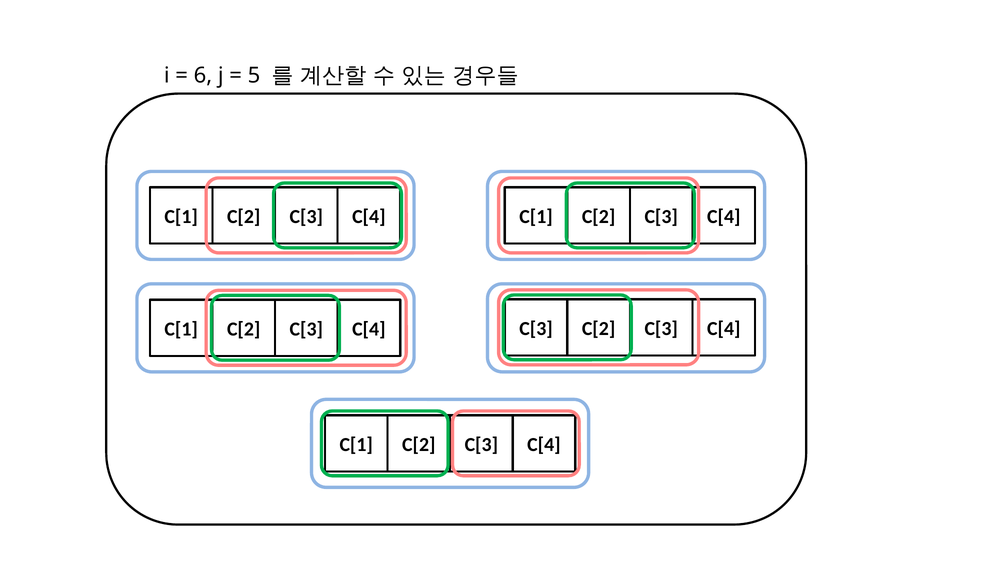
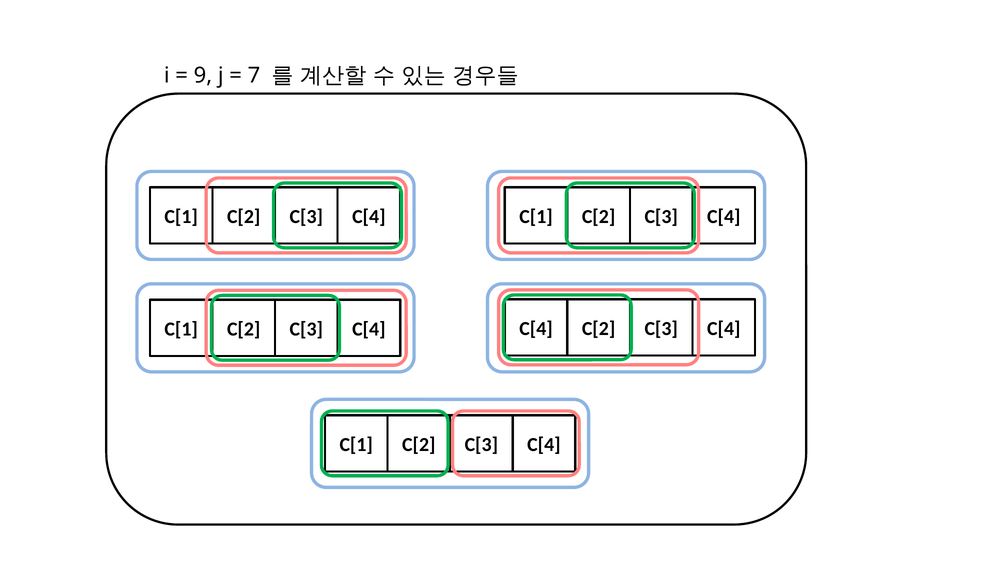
6: 6 -> 9
5: 5 -> 7
C[3 at (536, 329): C[3 -> C[4
